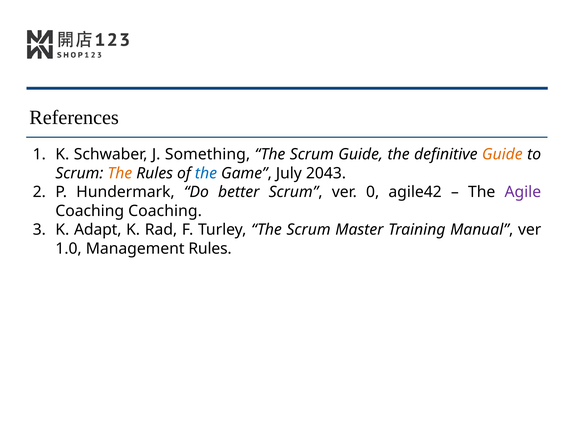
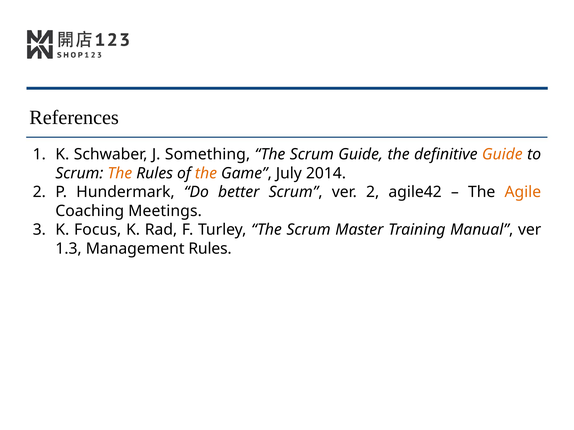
the at (206, 173) colour: blue -> orange
2043: 2043 -> 2014
ver 0: 0 -> 2
Agile colour: purple -> orange
Coaching Coaching: Coaching -> Meetings
Adapt: Adapt -> Focus
1.0: 1.0 -> 1.3
